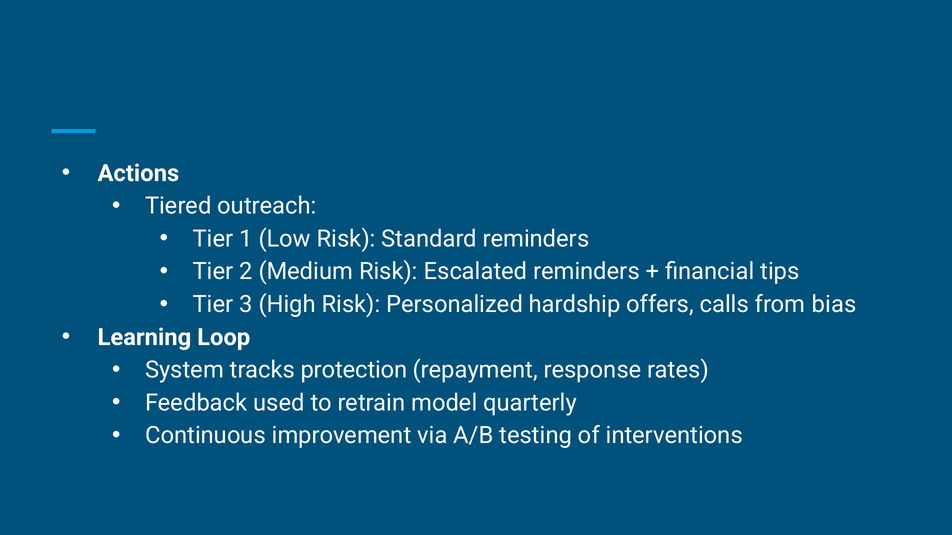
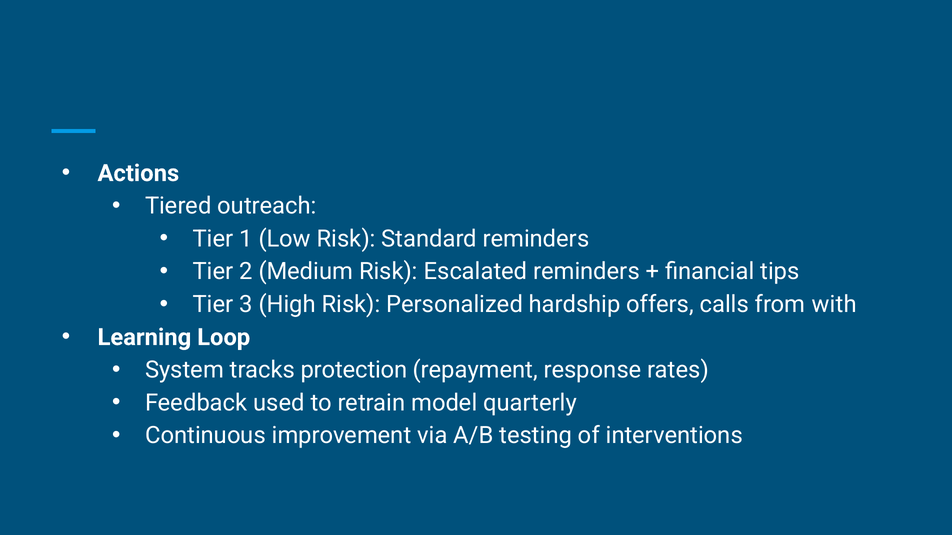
bias: bias -> with
